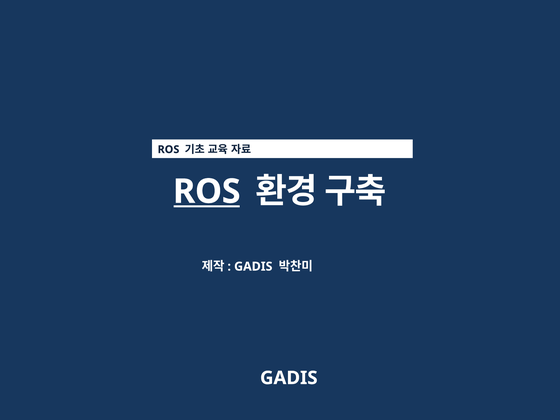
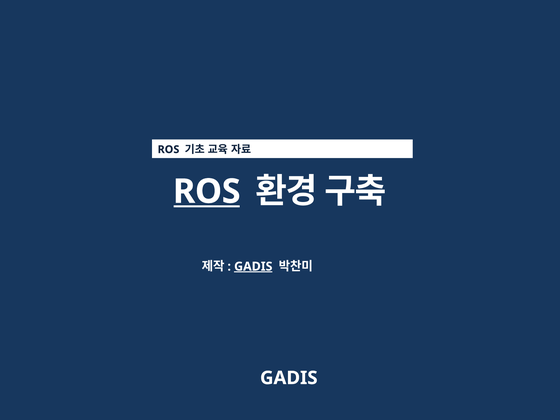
GADIS at (253, 267) underline: none -> present
